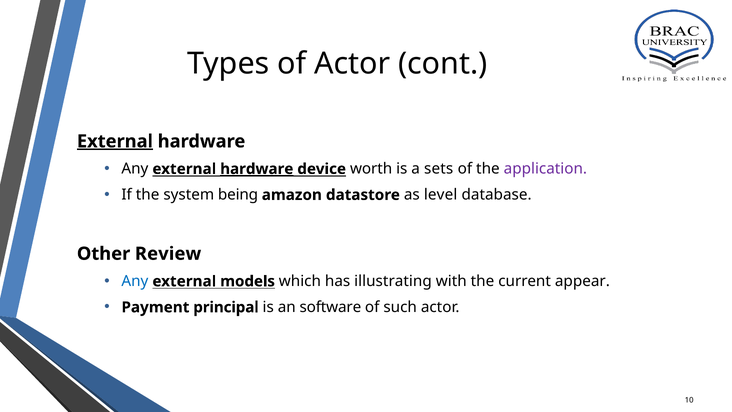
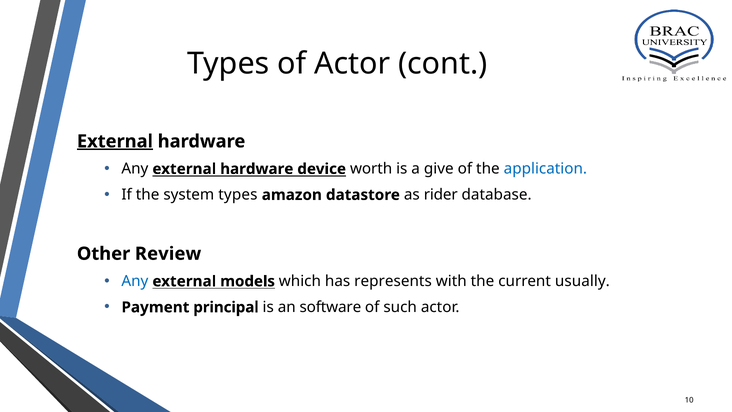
hardware at (257, 169) underline: present -> none
sets: sets -> give
application colour: purple -> blue
system being: being -> types
level: level -> rider
illustrating: illustrating -> represents
appear: appear -> usually
